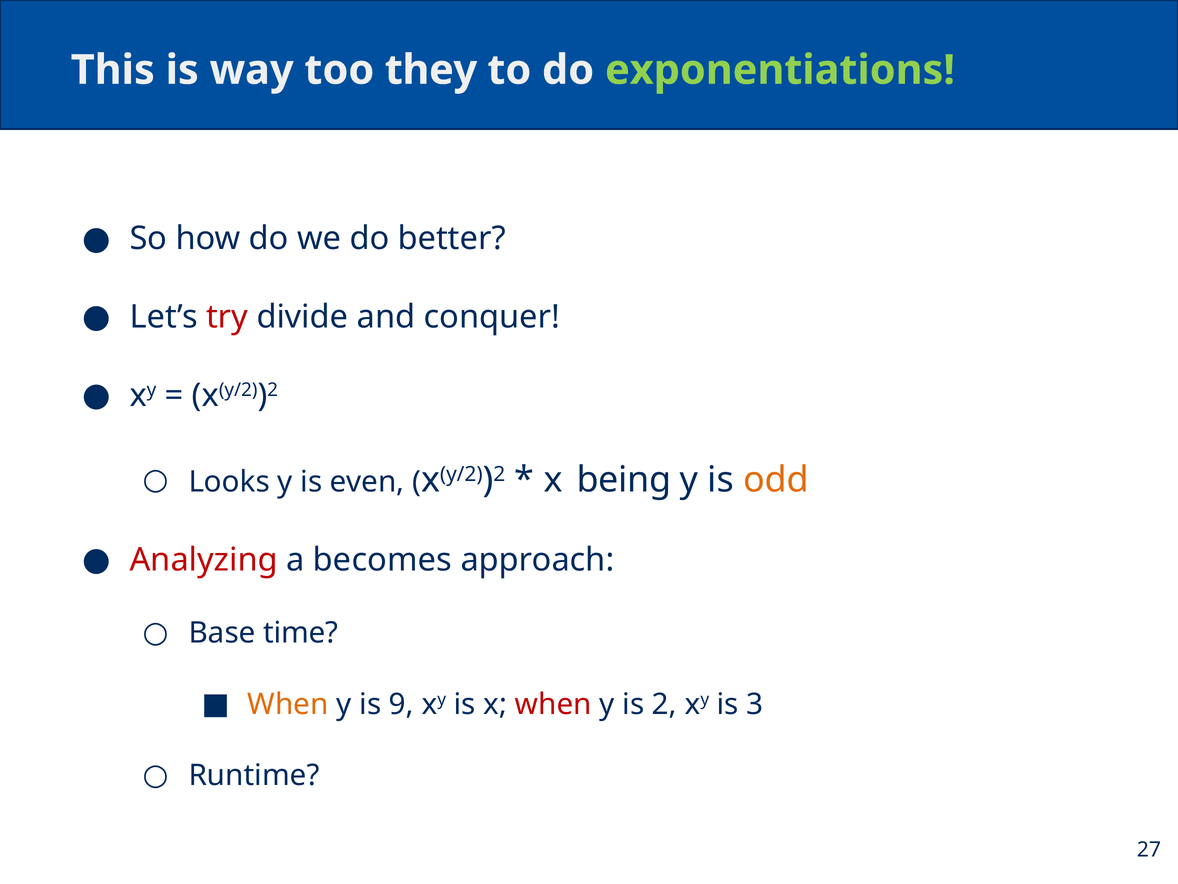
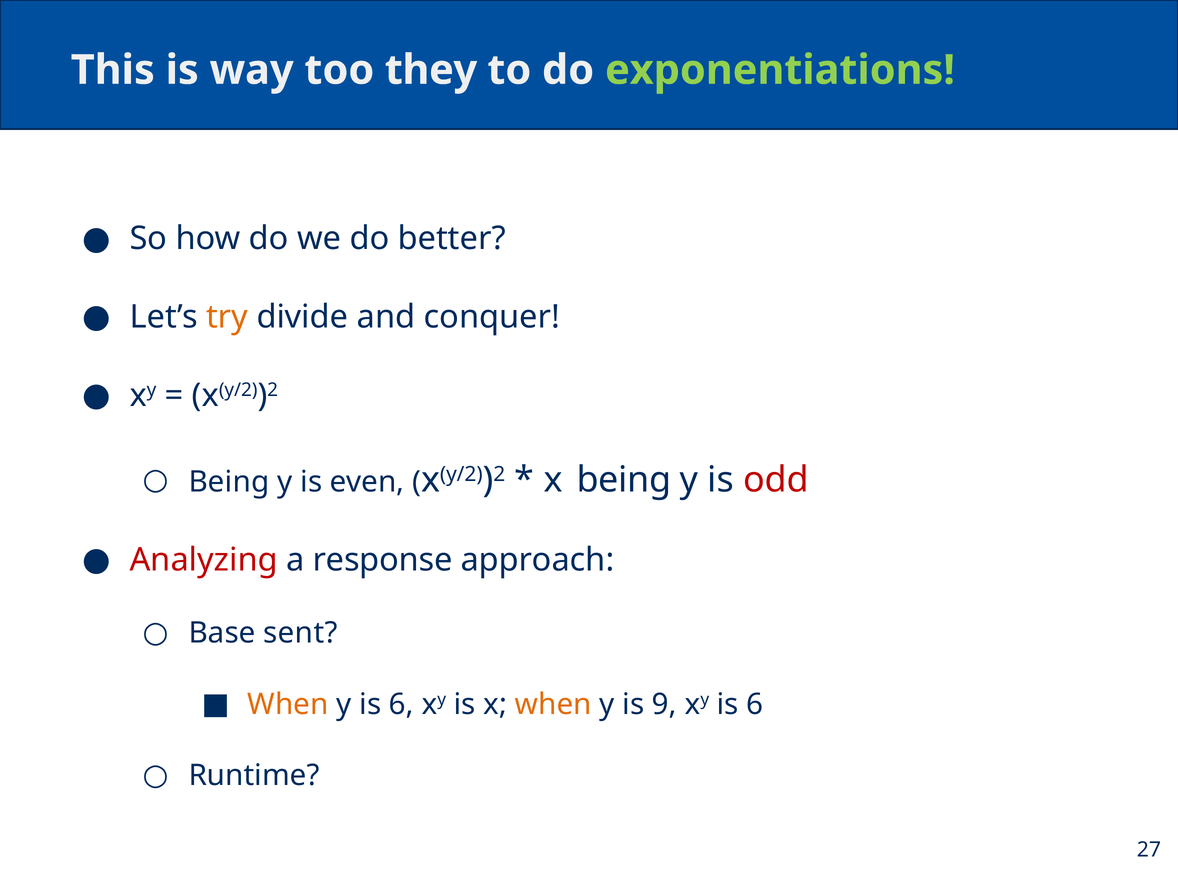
try colour: red -> orange
Looks at (229, 482): Looks -> Being
odd colour: orange -> red
becomes: becomes -> response
time: time -> sent
y is 9: 9 -> 6
when at (553, 704) colour: red -> orange
2: 2 -> 9
xy is 3: 3 -> 6
